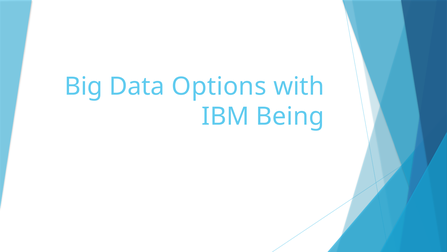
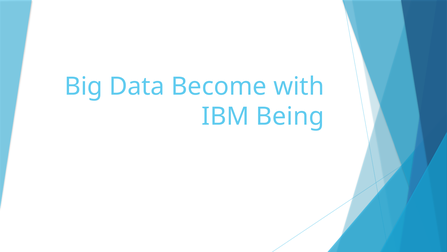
Options: Options -> Become
